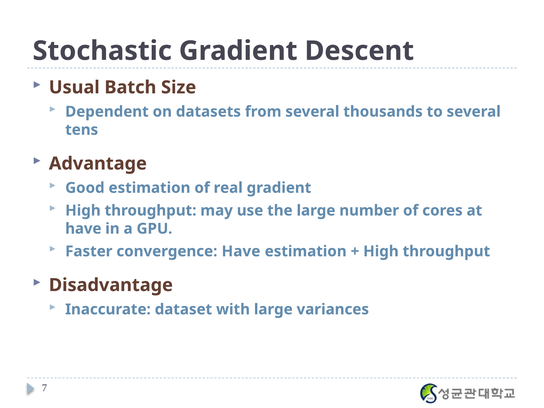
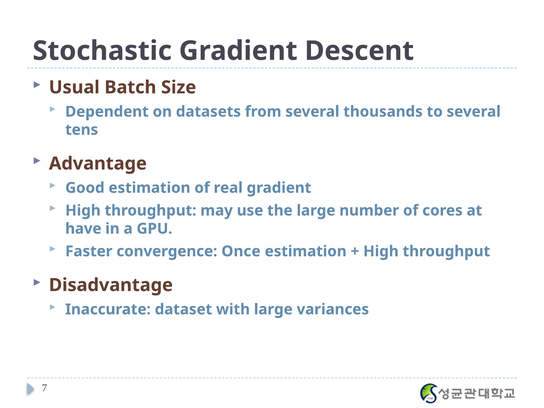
convergence Have: Have -> Once
